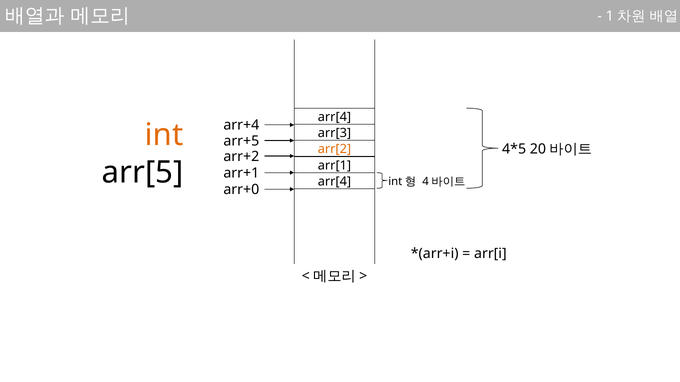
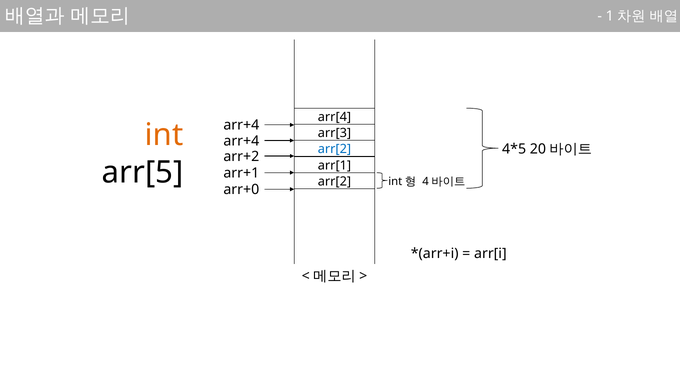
arr+5 at (241, 141): arr+5 -> arr+4
arr[2 at (334, 149) colour: orange -> blue
arr[5 arr[4: arr[4 -> arr[2
